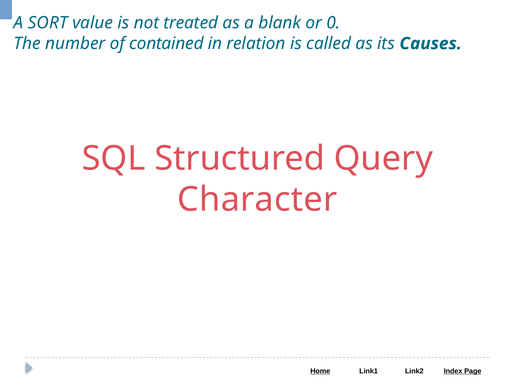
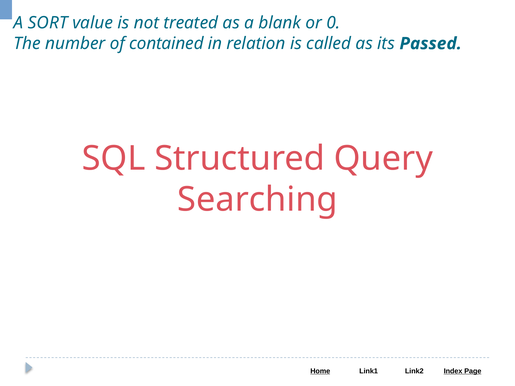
Causes: Causes -> Passed
Character: Character -> Searching
